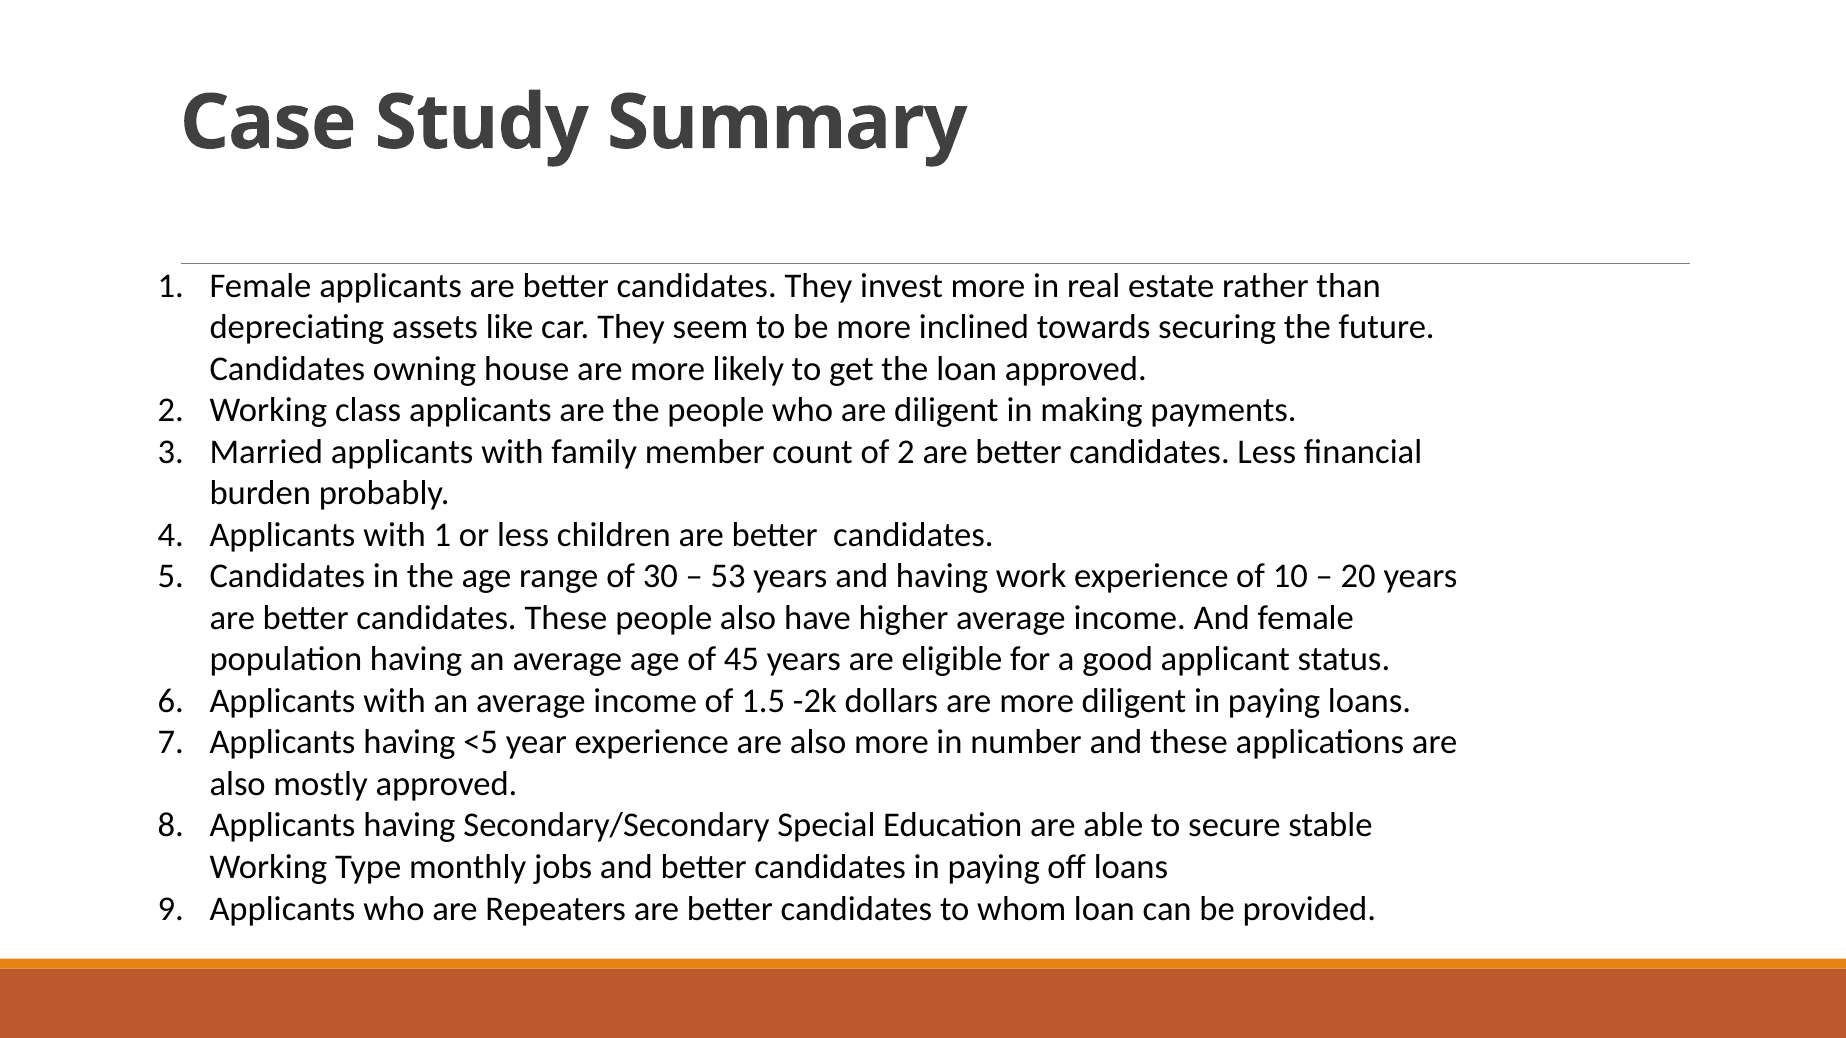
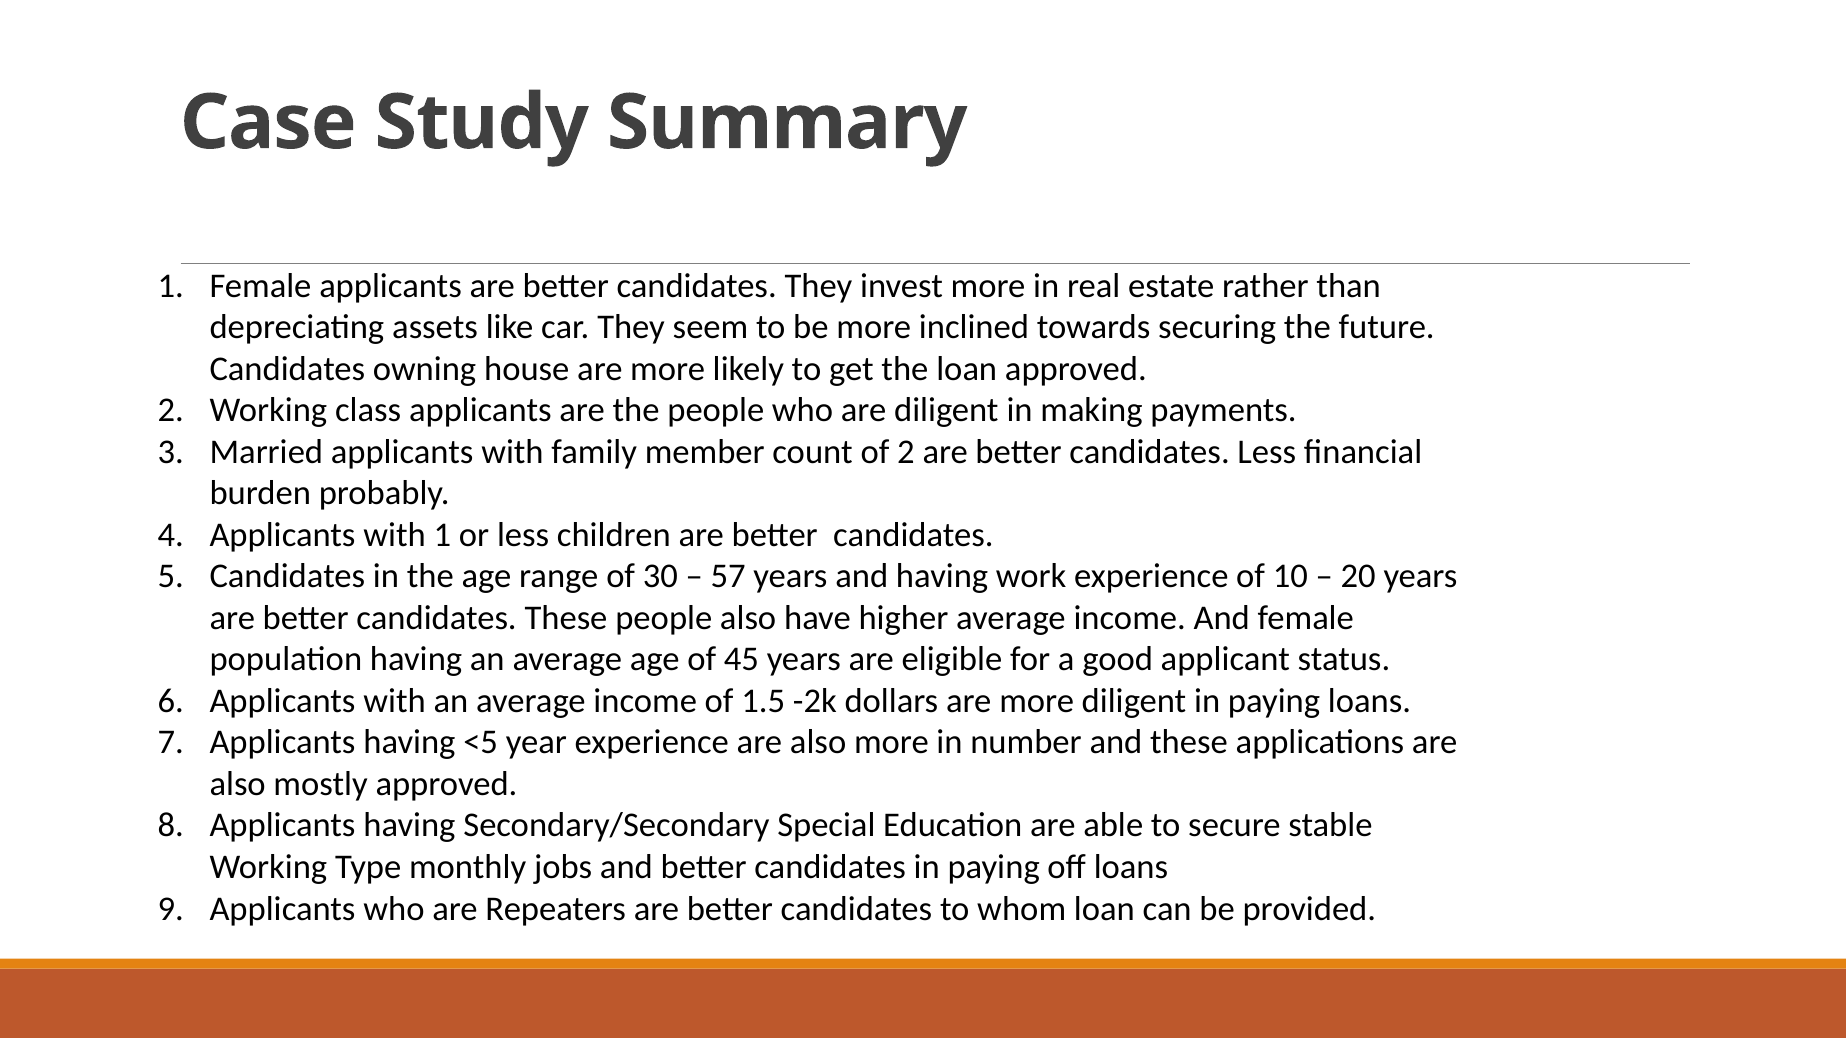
53: 53 -> 57
